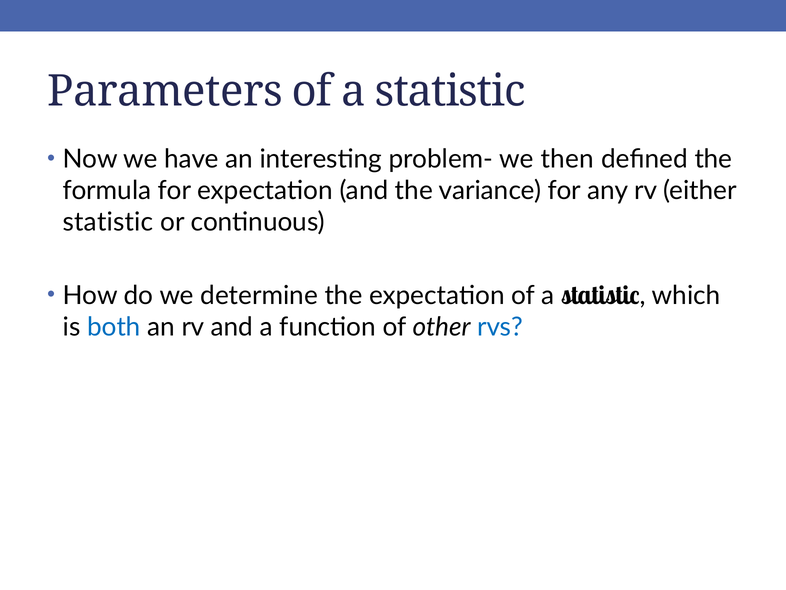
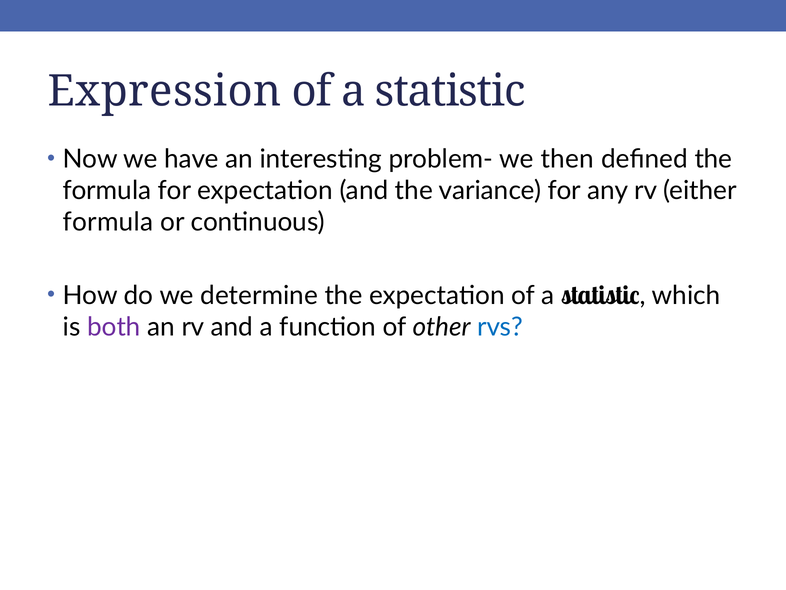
Parameters: Parameters -> Expression
statistic at (108, 222): statistic -> formula
both colour: blue -> purple
